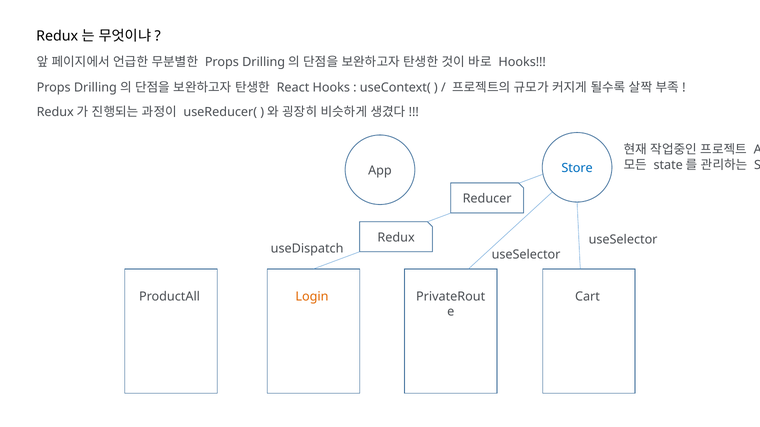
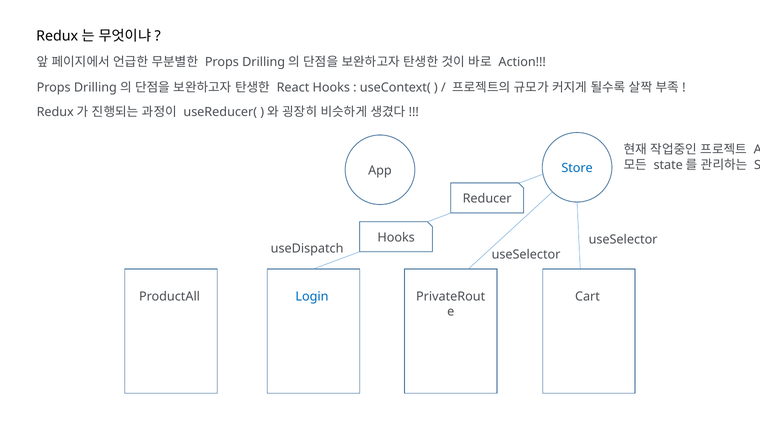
Hooks at (522, 62): Hooks -> Action
Redux at (396, 238): Redux -> Hooks
Login colour: orange -> blue
